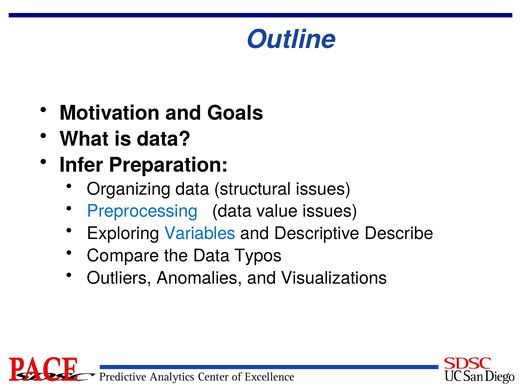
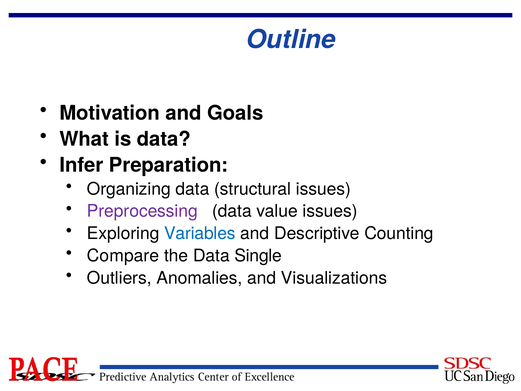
Preprocessing colour: blue -> purple
Describe: Describe -> Counting
Typos: Typos -> Single
